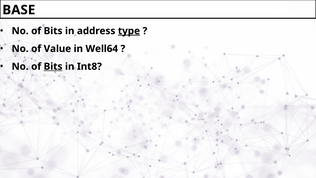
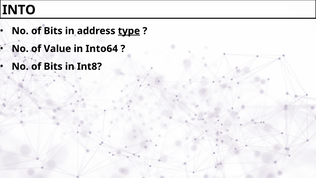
BASE: BASE -> INTO
Well64: Well64 -> Into64
Bits at (53, 66) underline: present -> none
